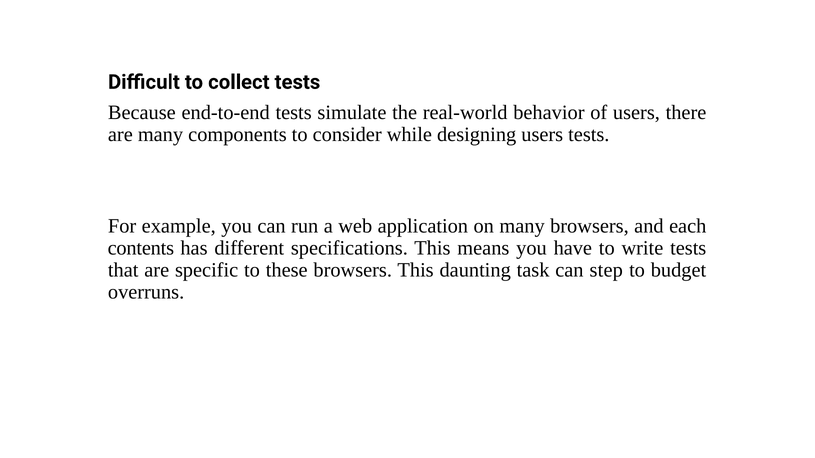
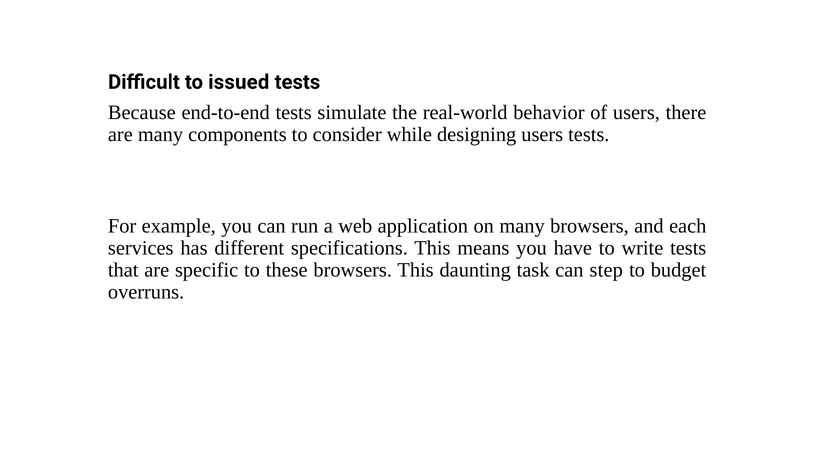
collect: collect -> issued
contents: contents -> services
